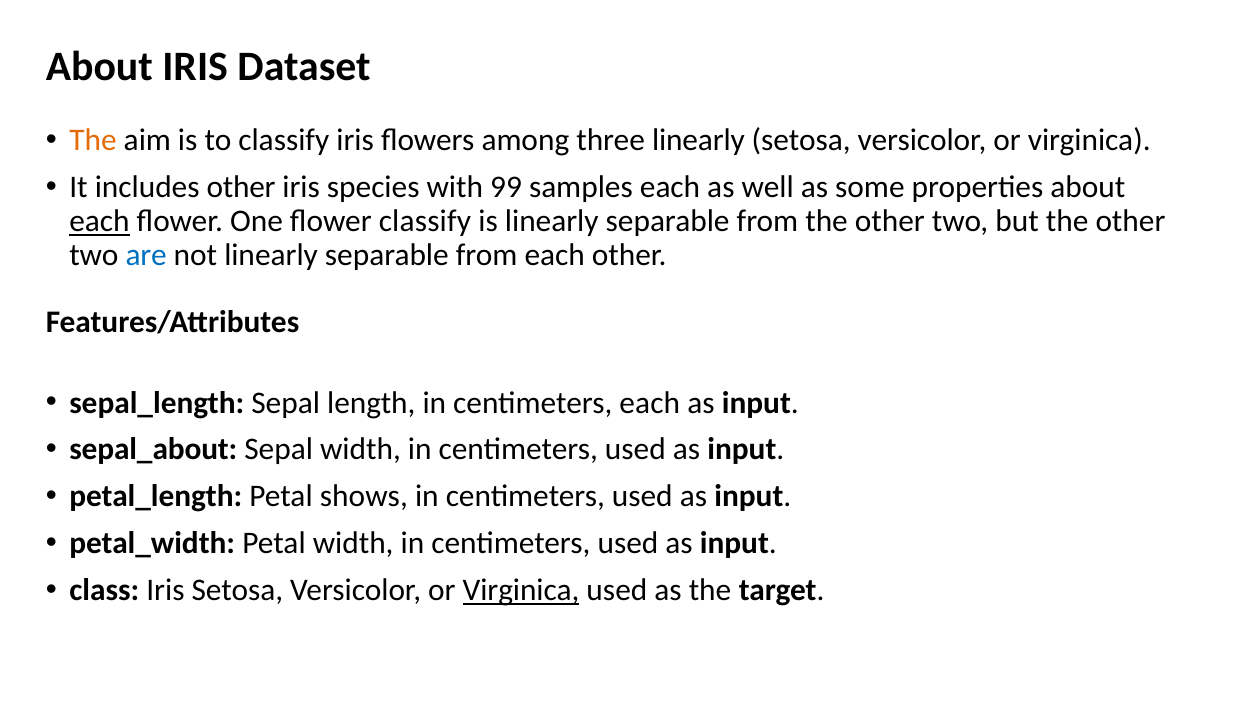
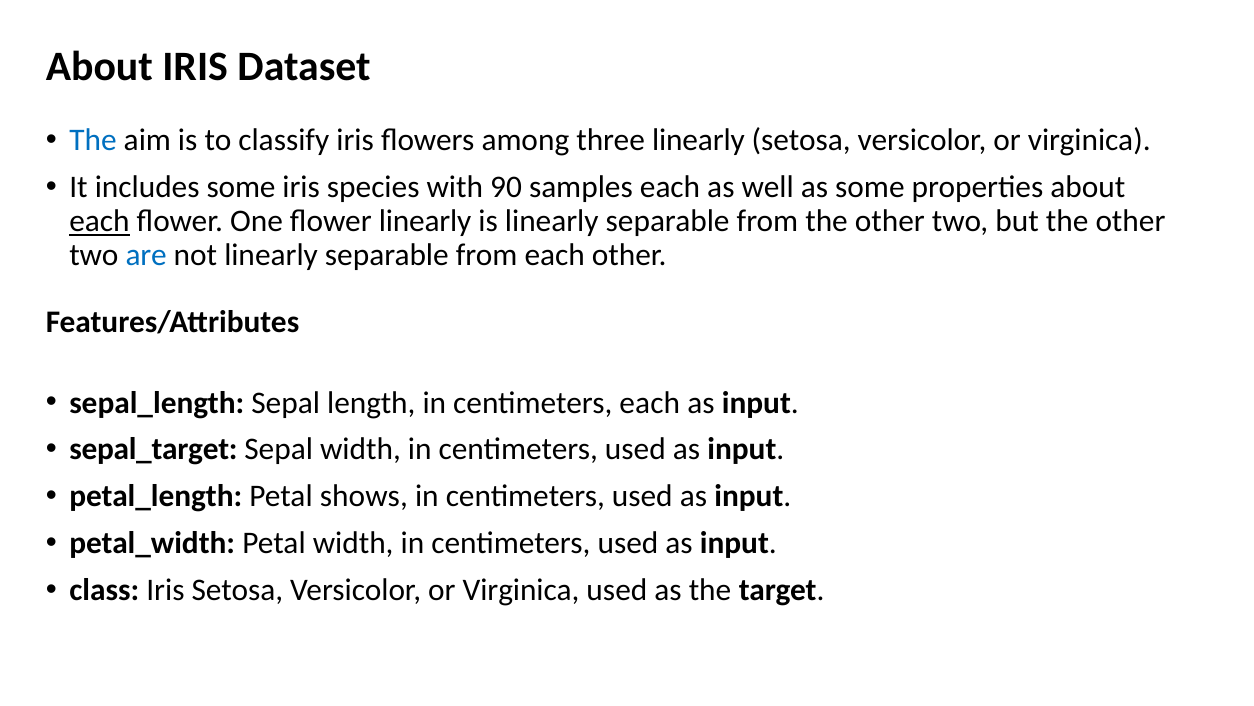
The at (93, 140) colour: orange -> blue
includes other: other -> some
99: 99 -> 90
flower classify: classify -> linearly
sepal_about: sepal_about -> sepal_target
Virginica at (521, 590) underline: present -> none
